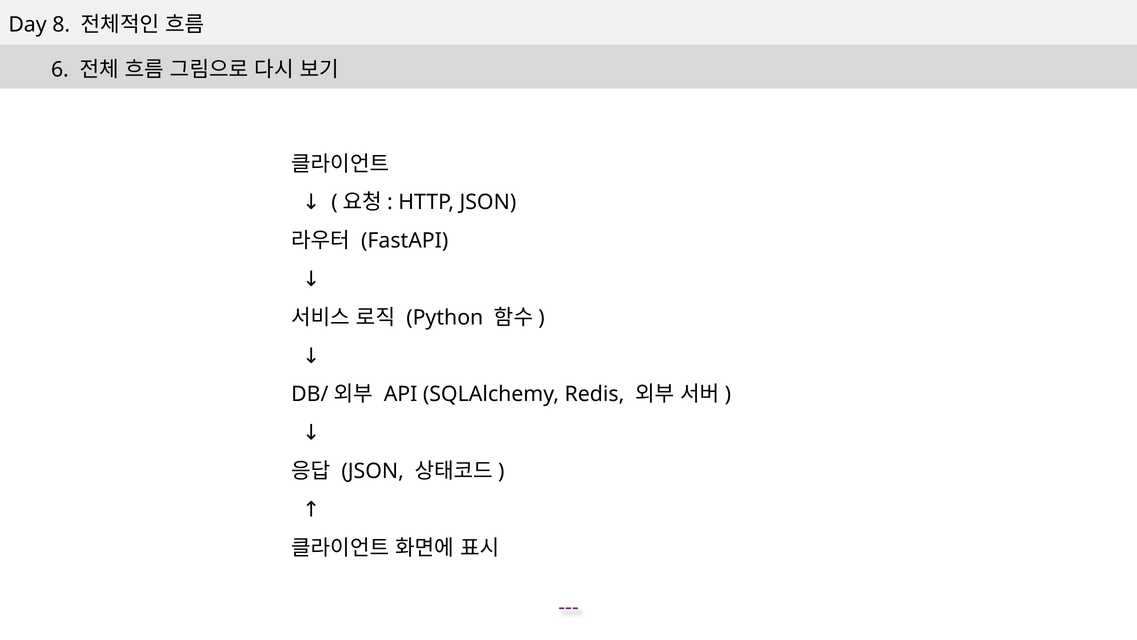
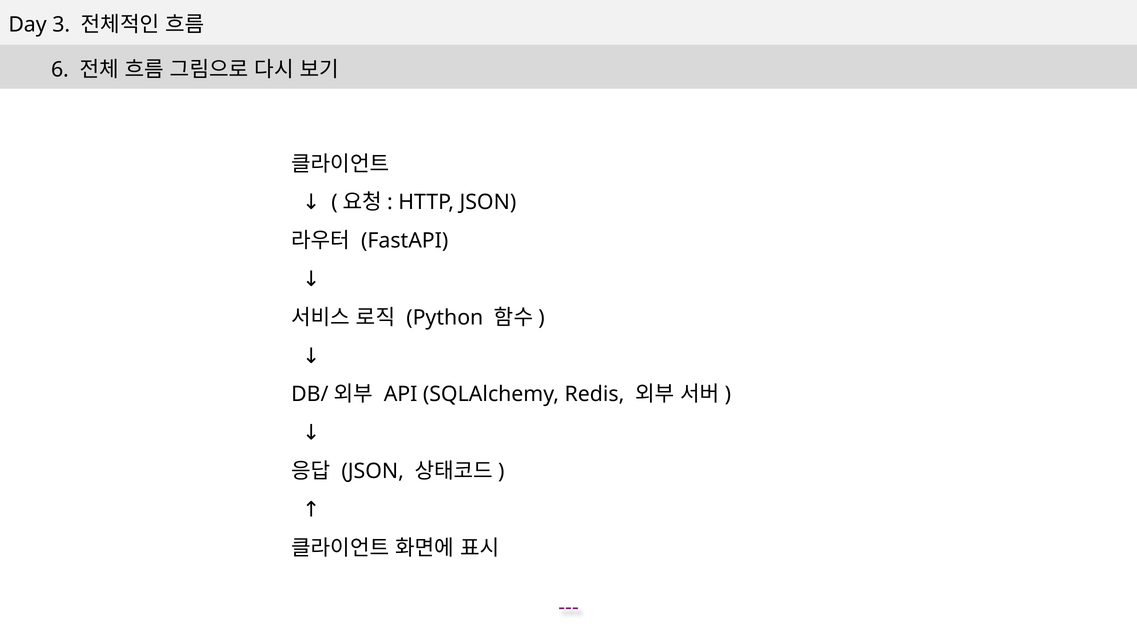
8: 8 -> 3
